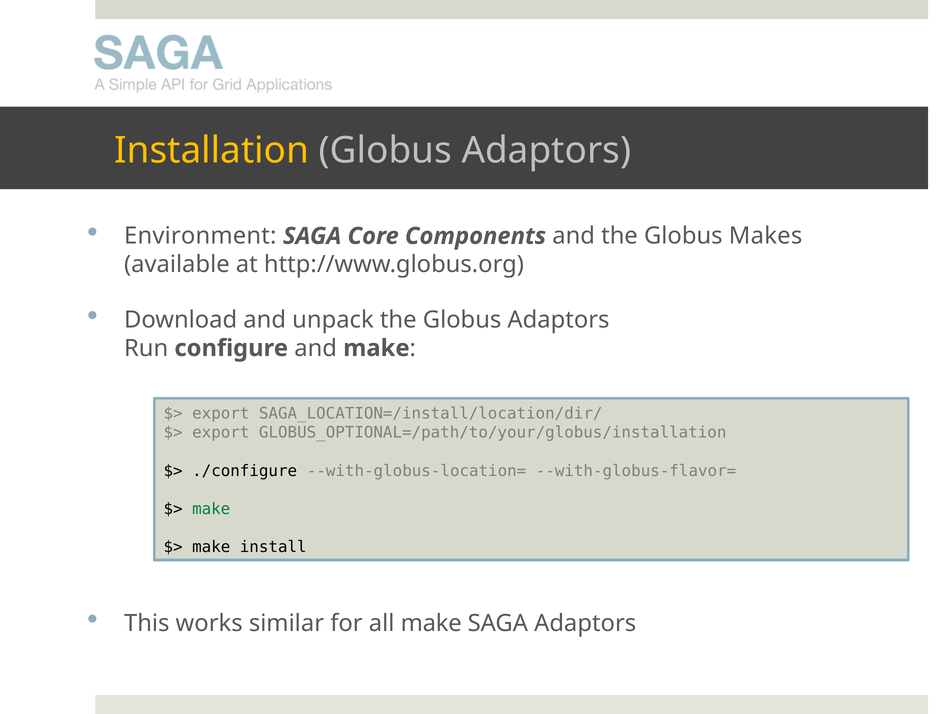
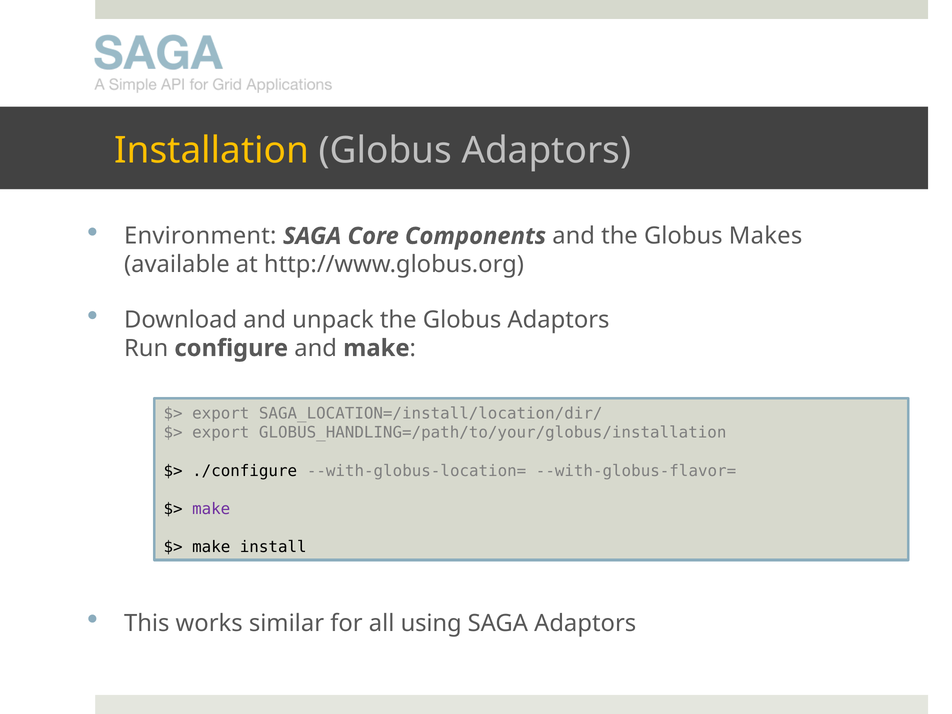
GLOBUS_OPTIONAL=/path/to/your/globus/installation: GLOBUS_OPTIONAL=/path/to/your/globus/installation -> GLOBUS_HANDLING=/path/to/your/globus/installation
make at (211, 509) colour: green -> purple
all make: make -> using
